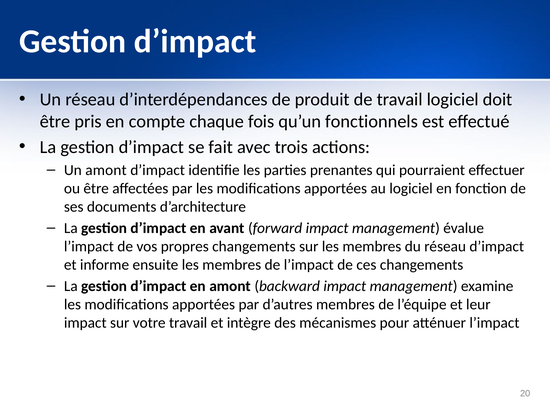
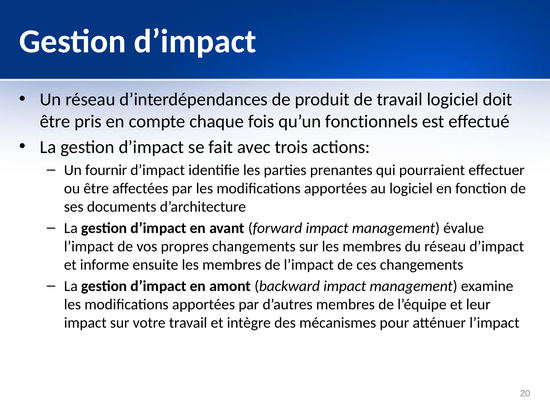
Un amont: amont -> fournir
